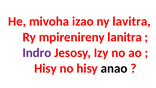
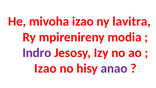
lanitra: lanitra -> modia
Hisy at (45, 68): Hisy -> Izao
anao colour: black -> purple
